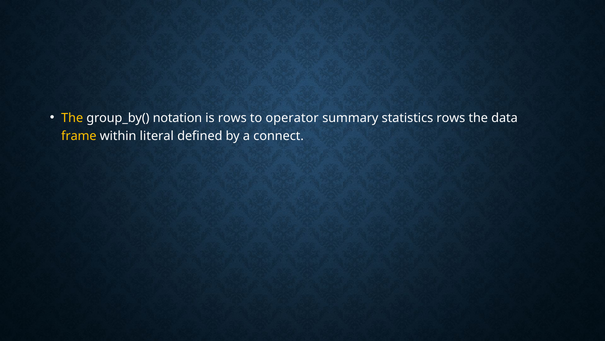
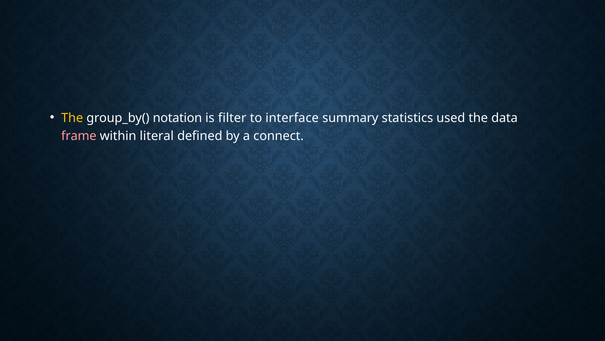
is rows: rows -> filter
operator: operator -> interface
statistics rows: rows -> used
frame colour: yellow -> pink
